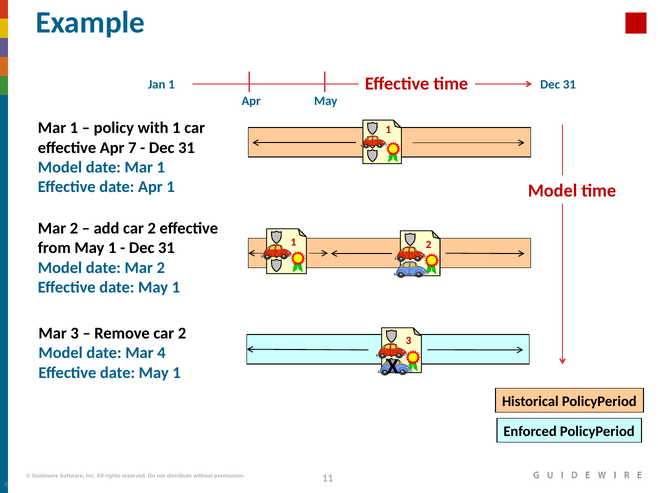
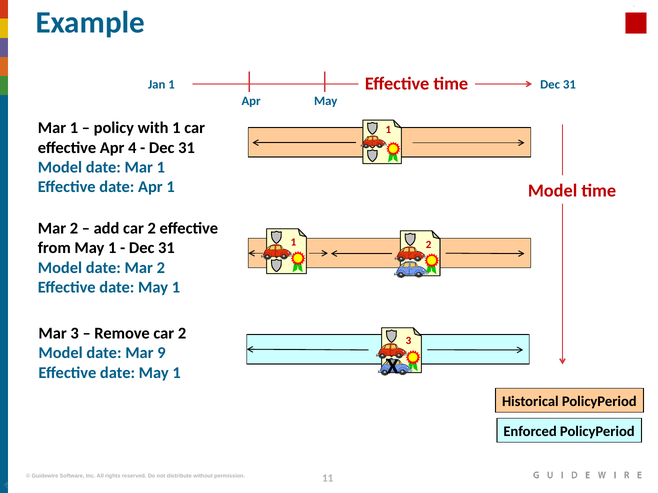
7: 7 -> 4
4: 4 -> 9
